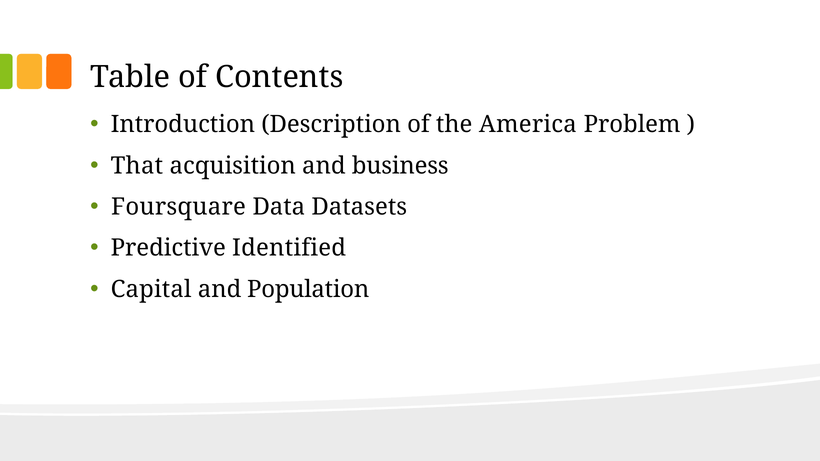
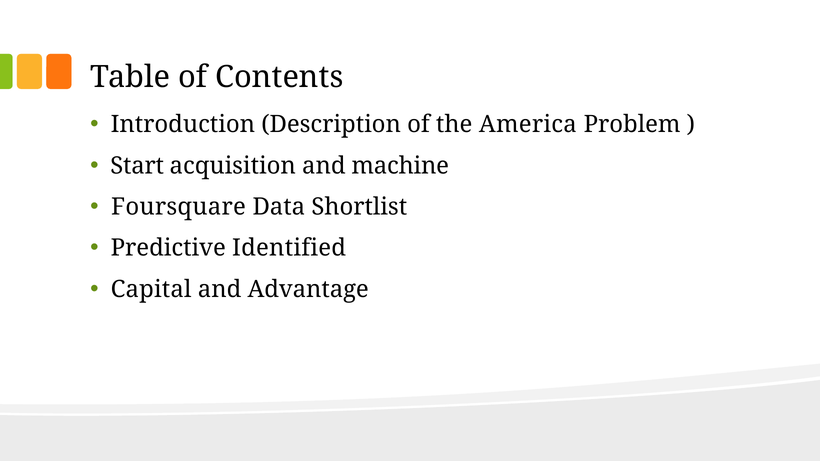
That: That -> Start
business: business -> machine
Datasets: Datasets -> Shortlist
Population: Population -> Advantage
